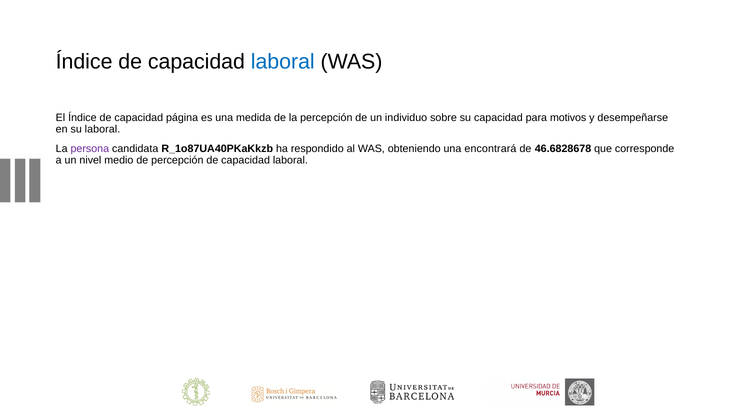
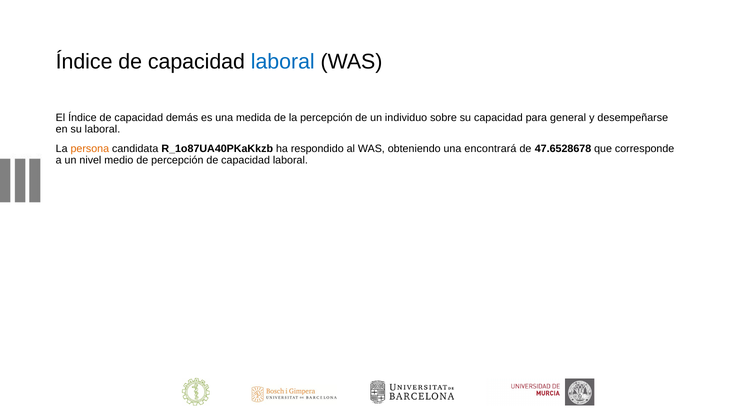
página: página -> demás
motivos: motivos -> general
persona colour: purple -> orange
46.6828678: 46.6828678 -> 47.6528678
